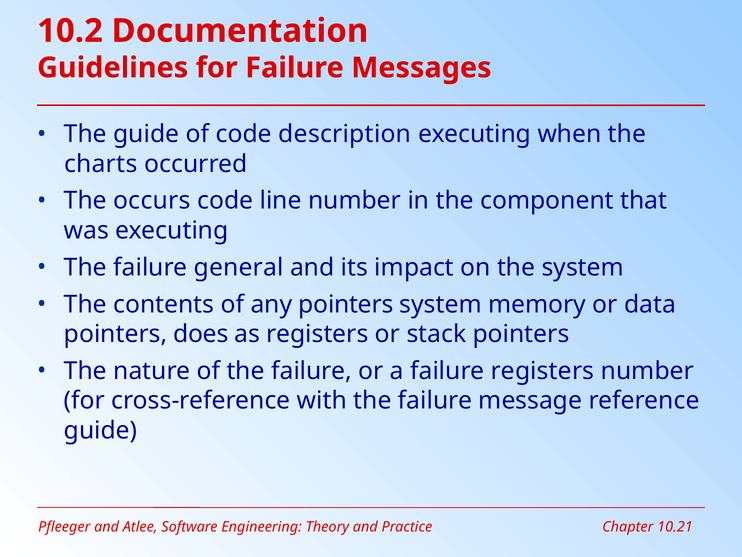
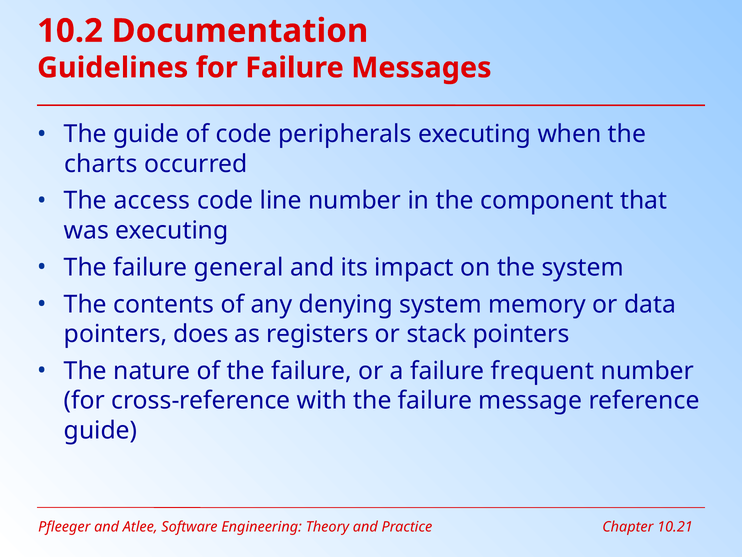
description: description -> peripherals
occurs: occurs -> access
any pointers: pointers -> denying
failure registers: registers -> frequent
